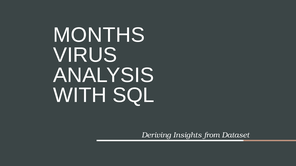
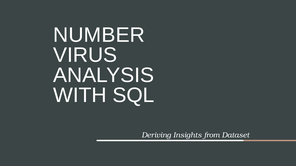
MONTHS: MONTHS -> NUMBER
